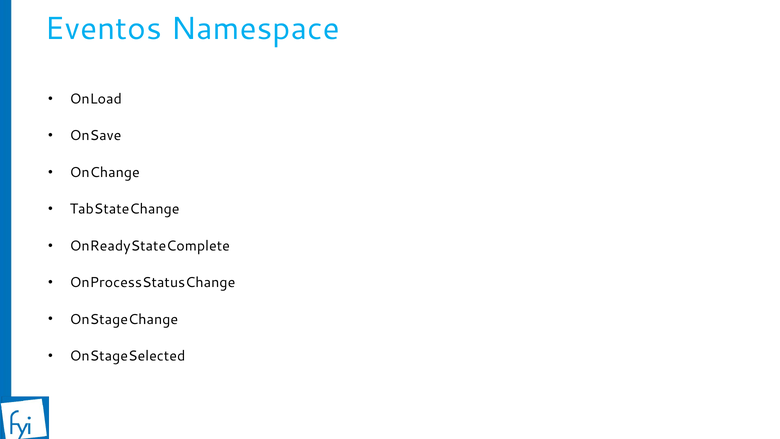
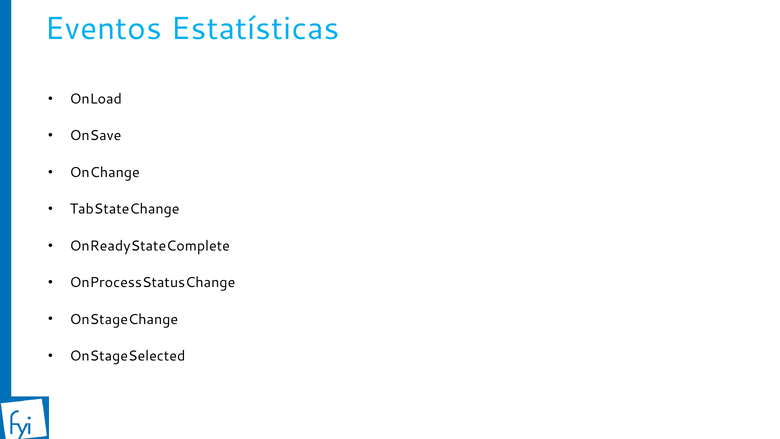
Namespace: Namespace -> Estatísticas
